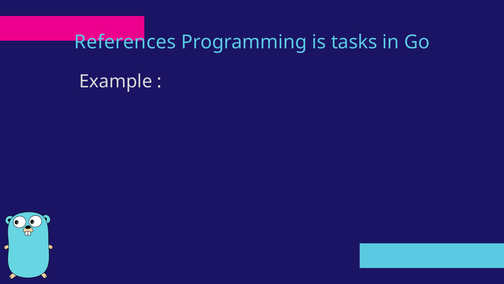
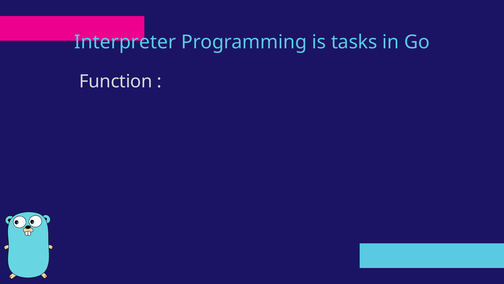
References: References -> Interpreter
Example: Example -> Function
